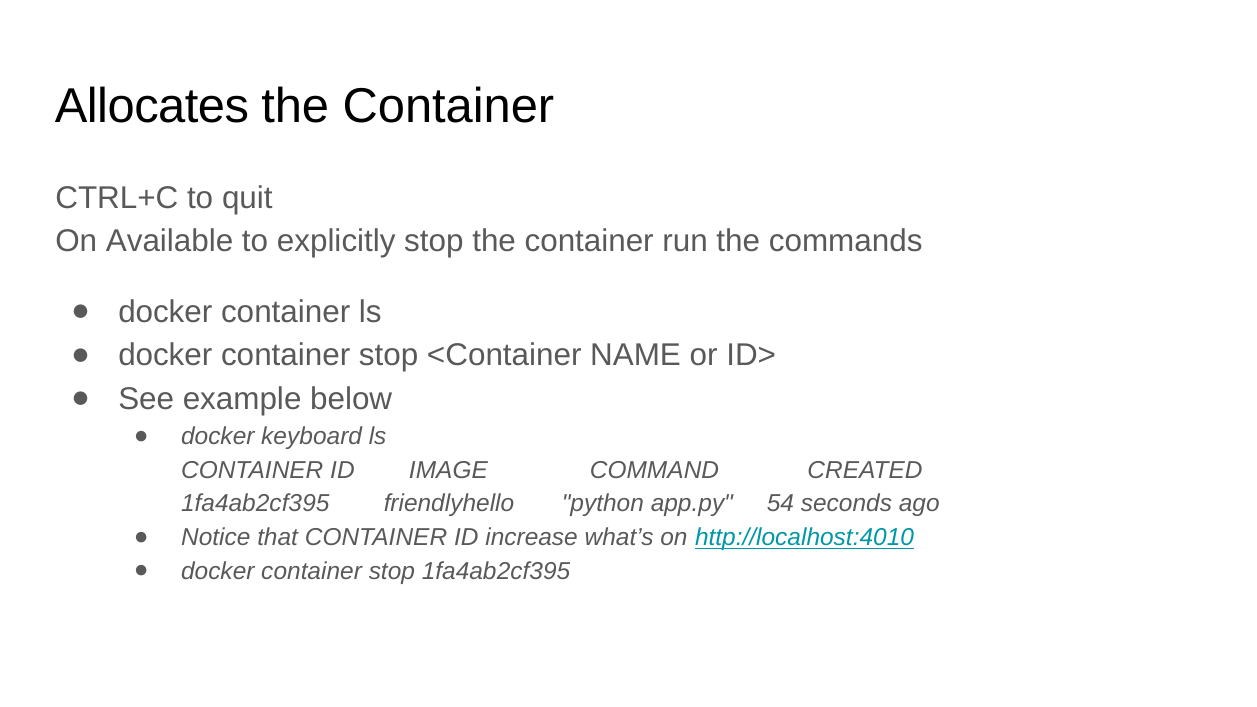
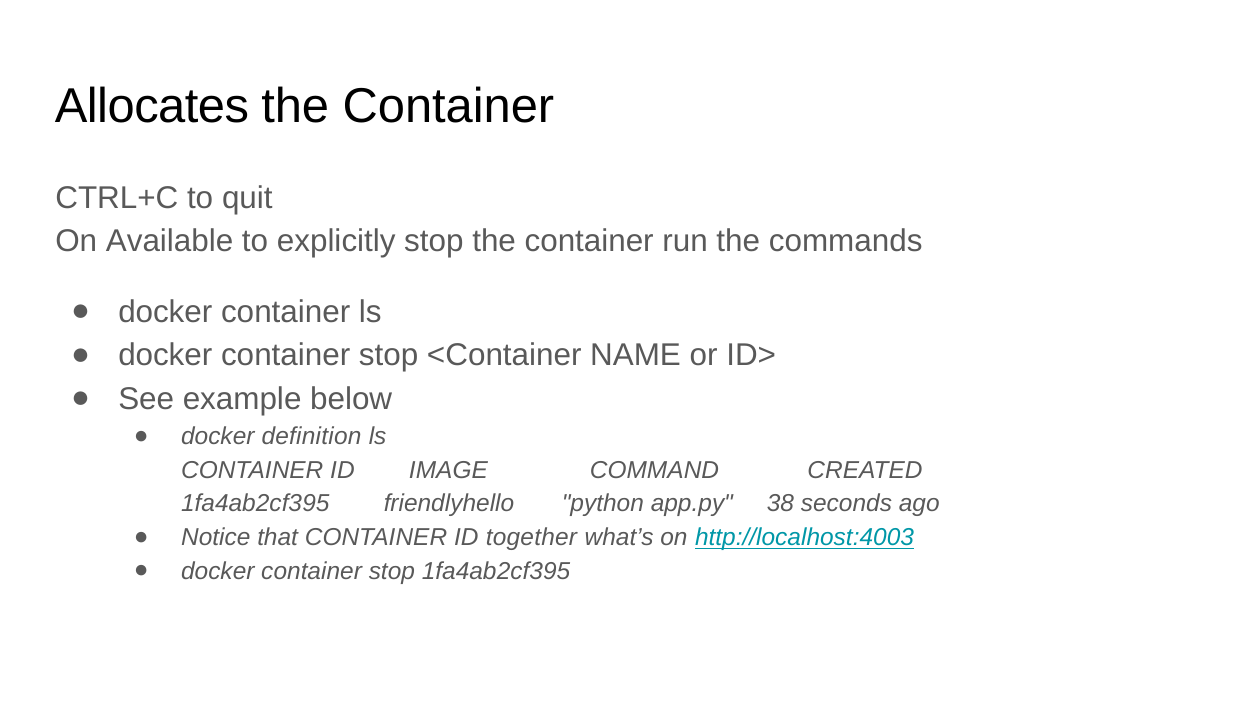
keyboard: keyboard -> definition
54: 54 -> 38
increase: increase -> together
http://localhost:4010: http://localhost:4010 -> http://localhost:4003
